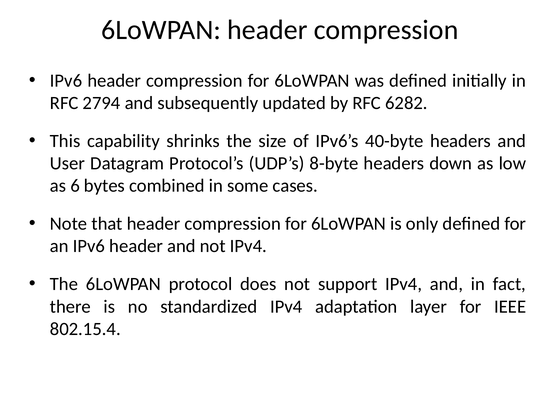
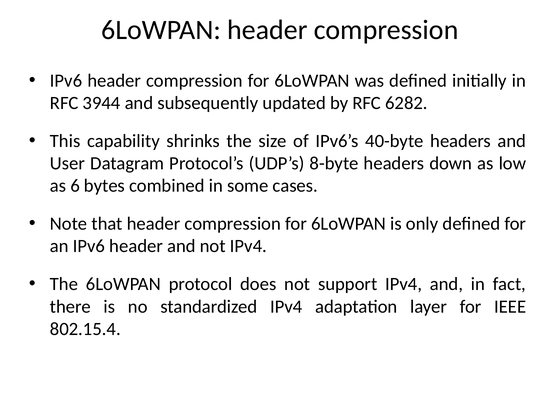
2794: 2794 -> 3944
